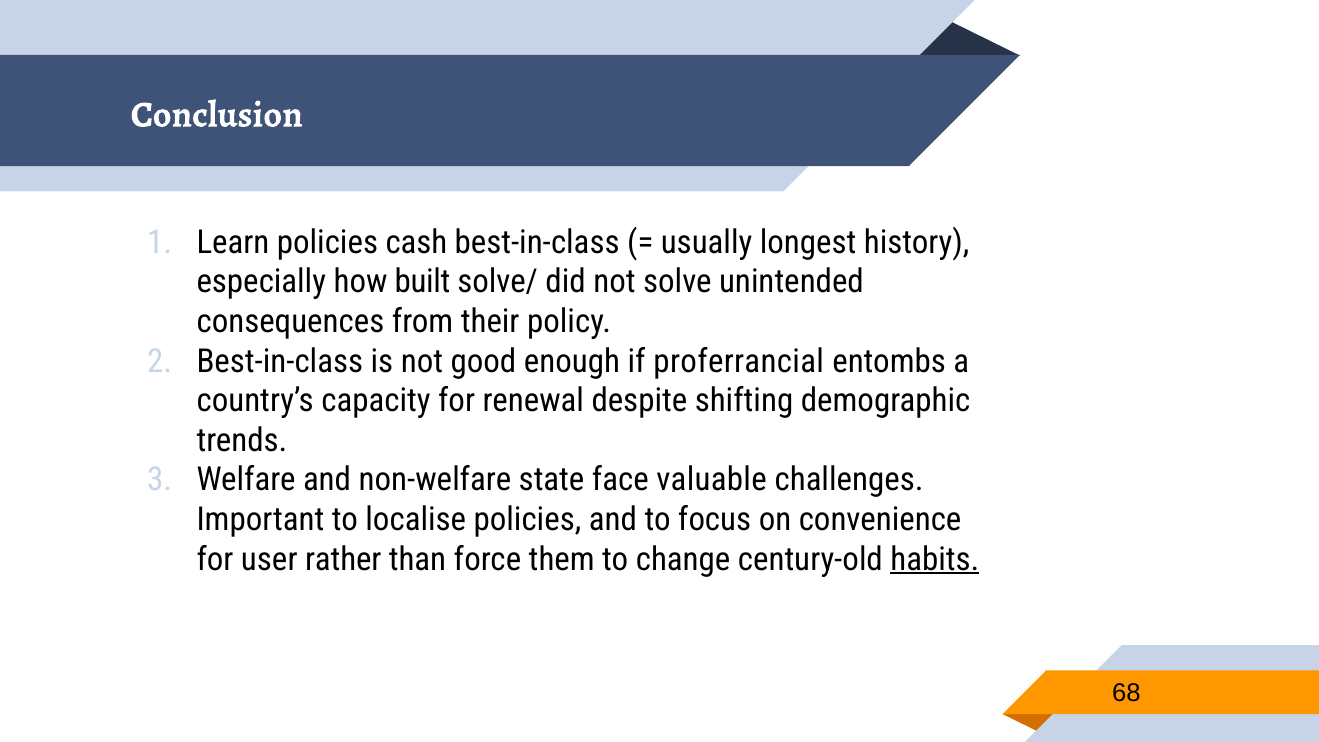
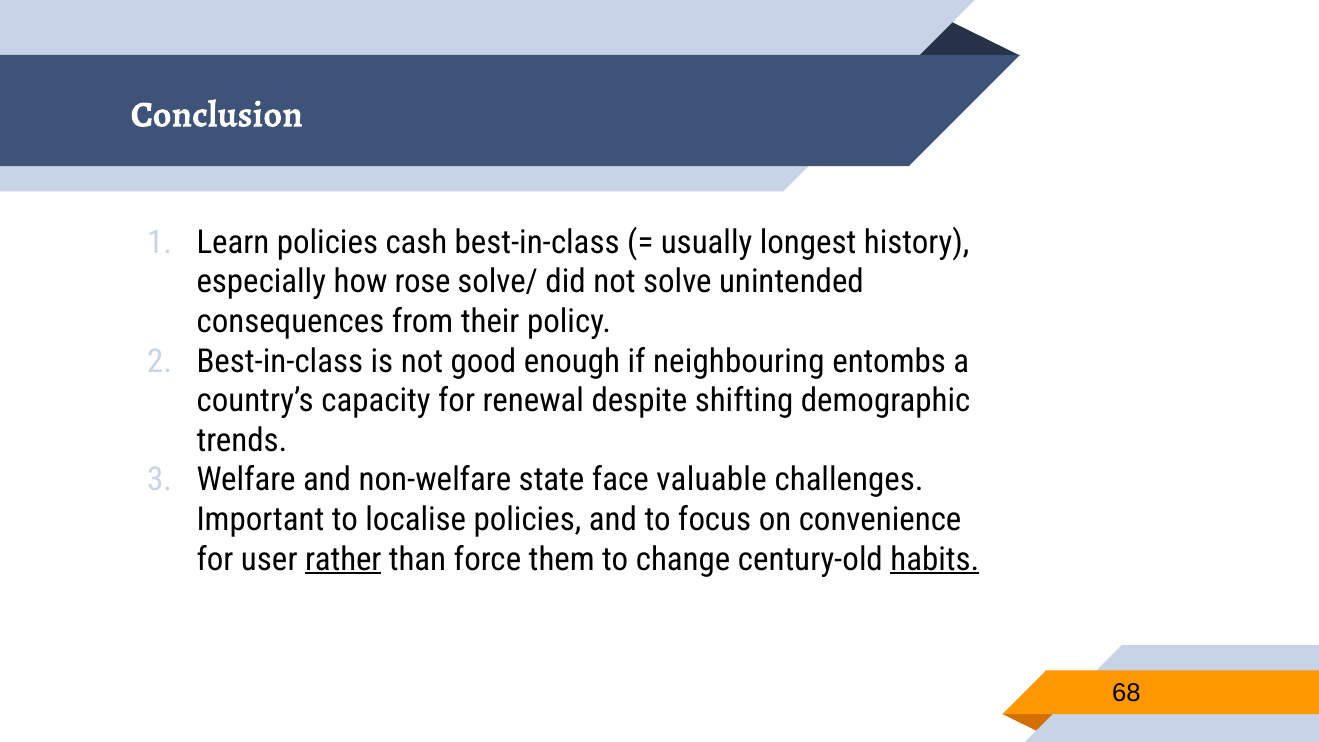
built: built -> rose
proferrancial: proferrancial -> neighbouring
rather underline: none -> present
